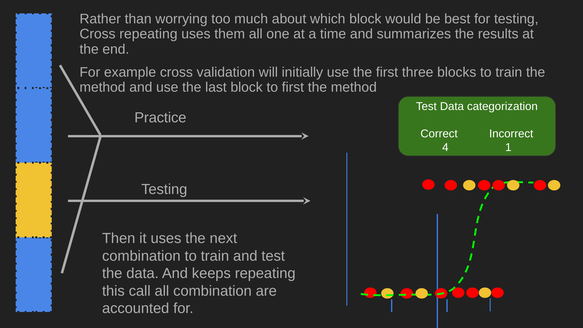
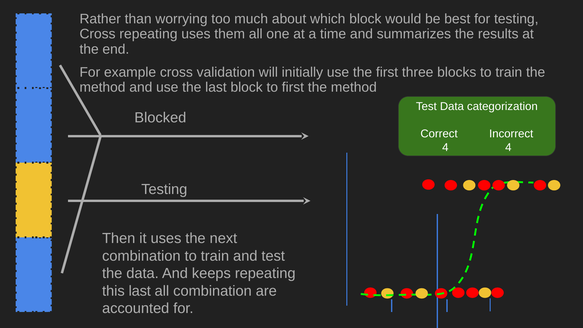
Practice: Practice -> Blocked
4 1: 1 -> 4
this call: call -> last
